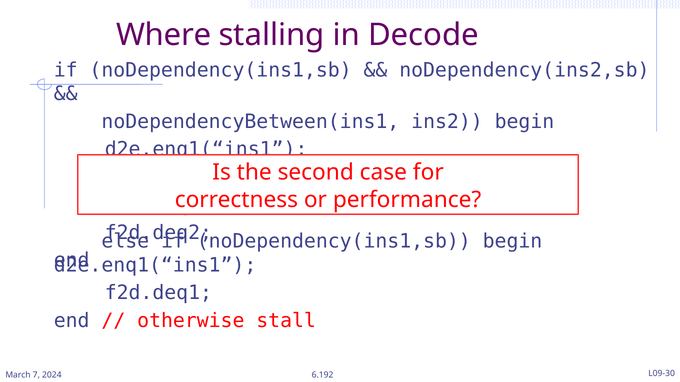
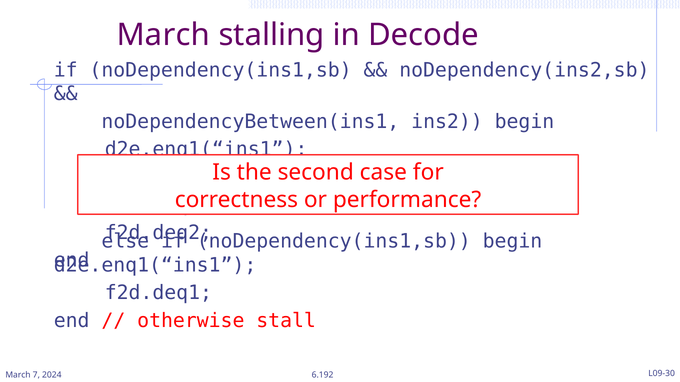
Where at (164, 35): Where -> March
